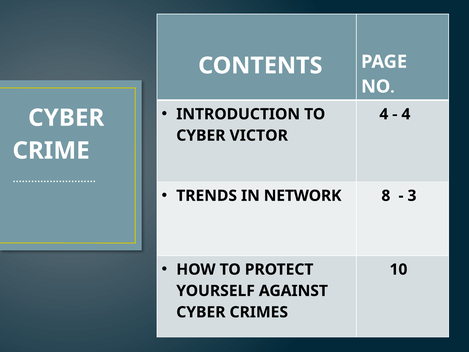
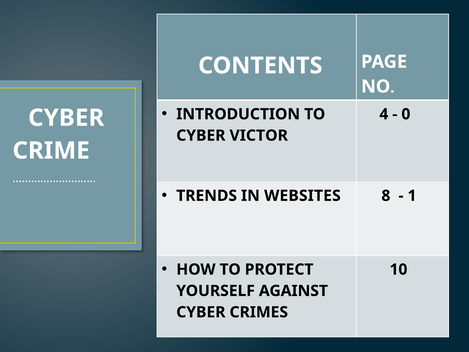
4 at (406, 114): 4 -> 0
NETWORK: NETWORK -> WEBSITES
3 at (412, 196): 3 -> 1
